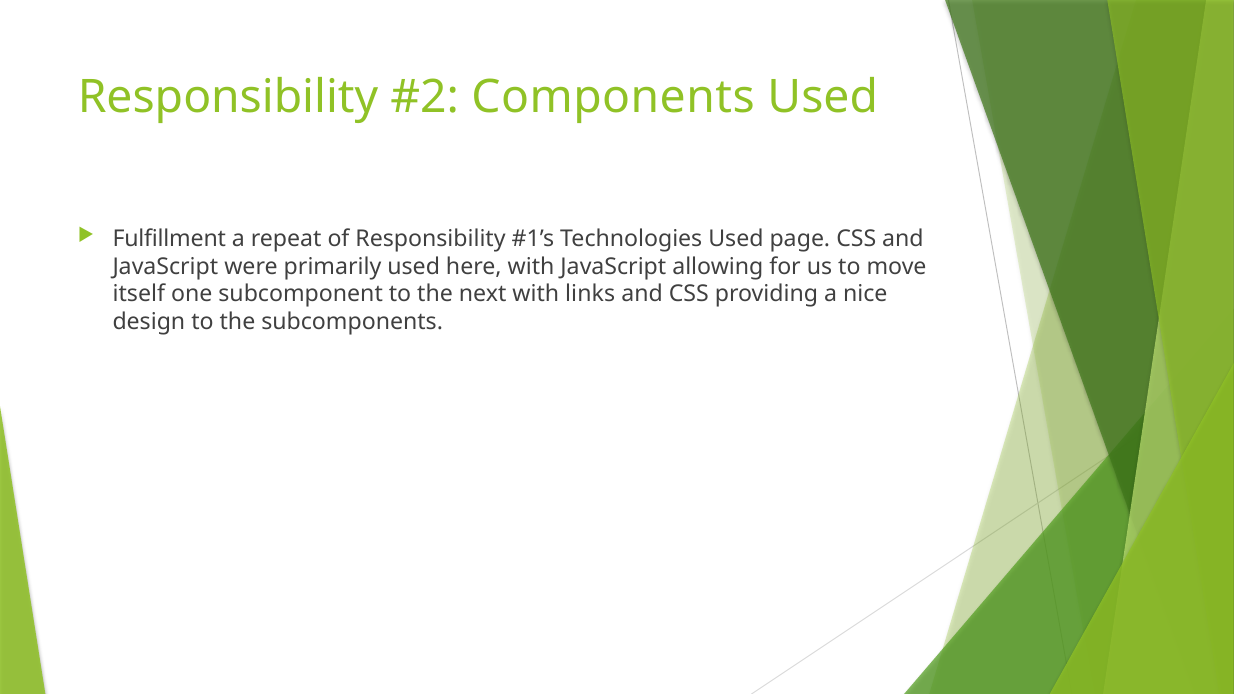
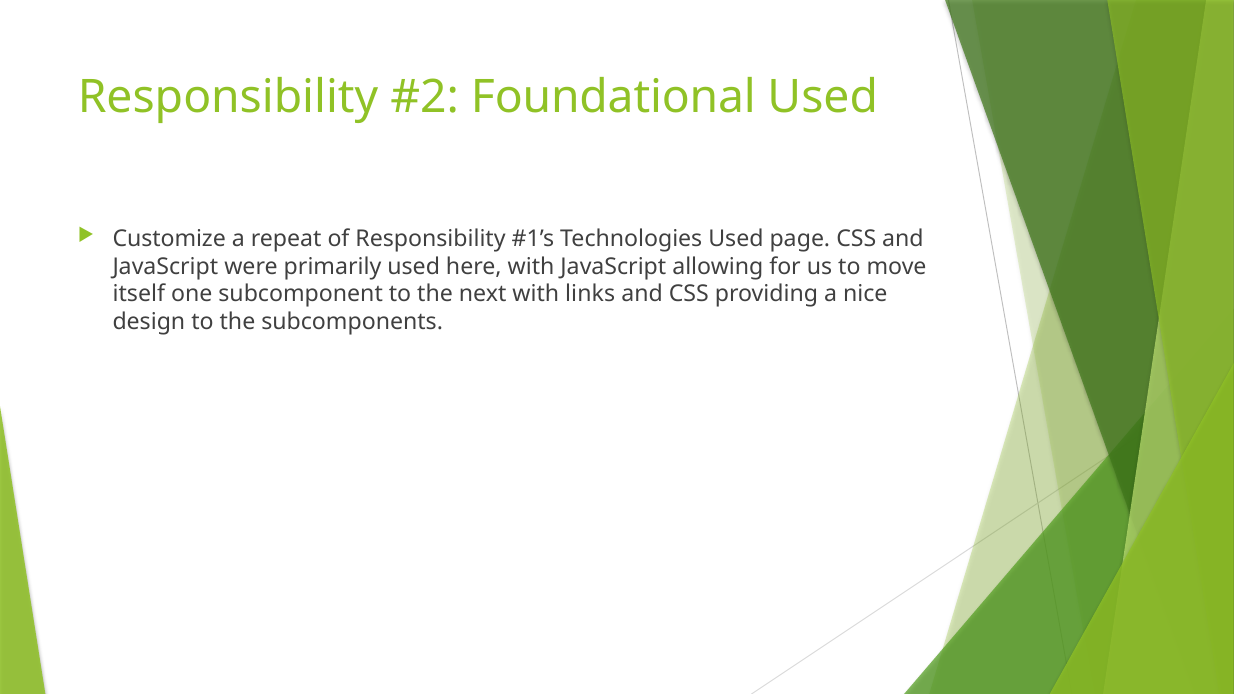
Components: Components -> Foundational
Fulfillment: Fulfillment -> Customize
